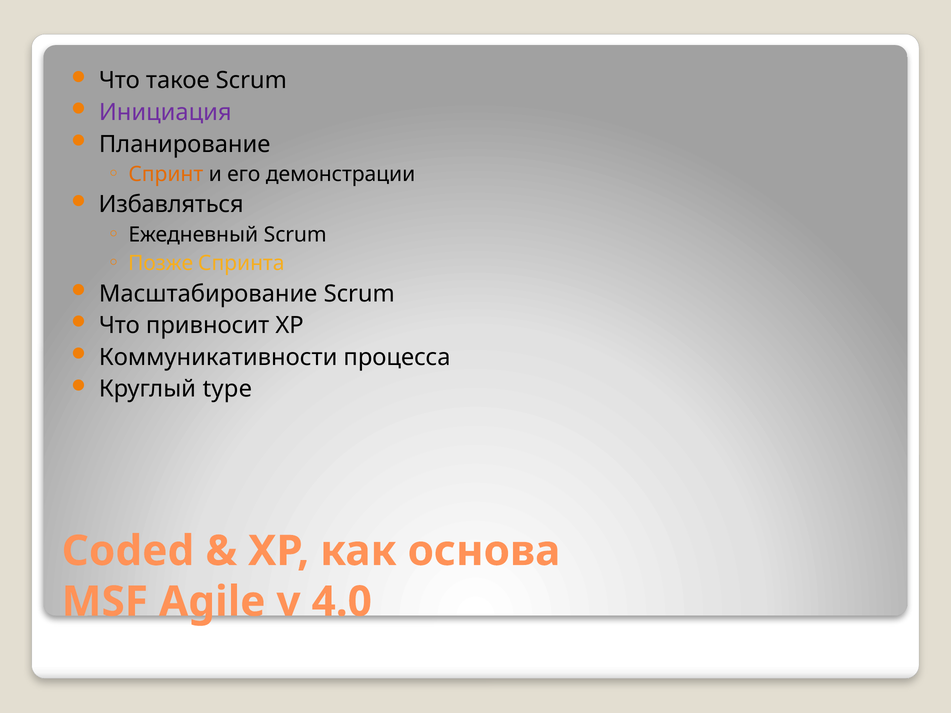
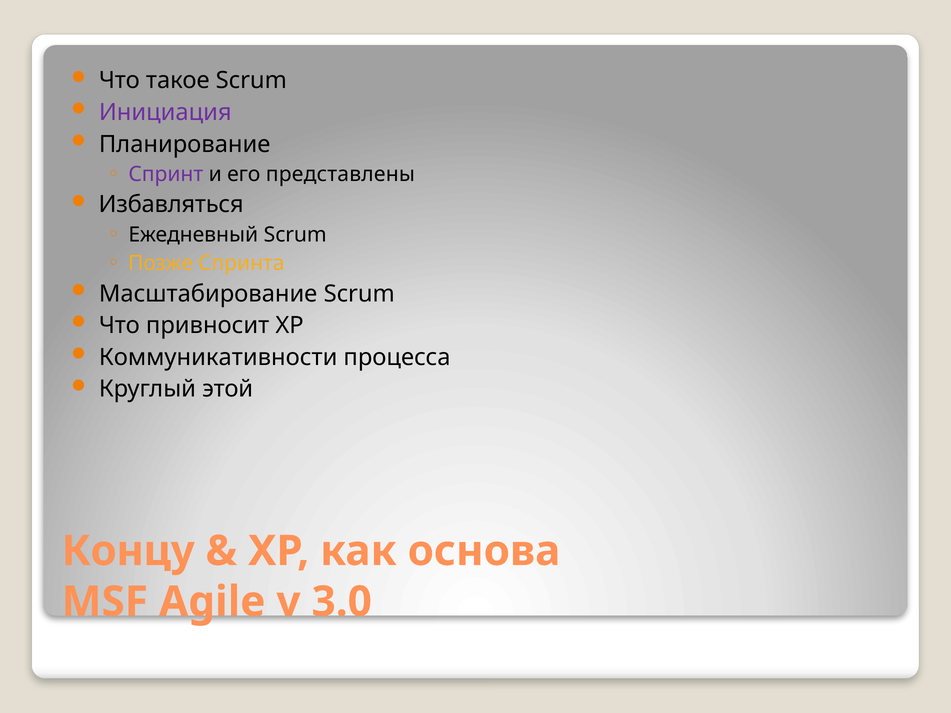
Спринт colour: orange -> purple
демонстрации: демонстрации -> представлены
type: type -> этой
Coded: Coded -> Концу
4.0: 4.0 -> 3.0
